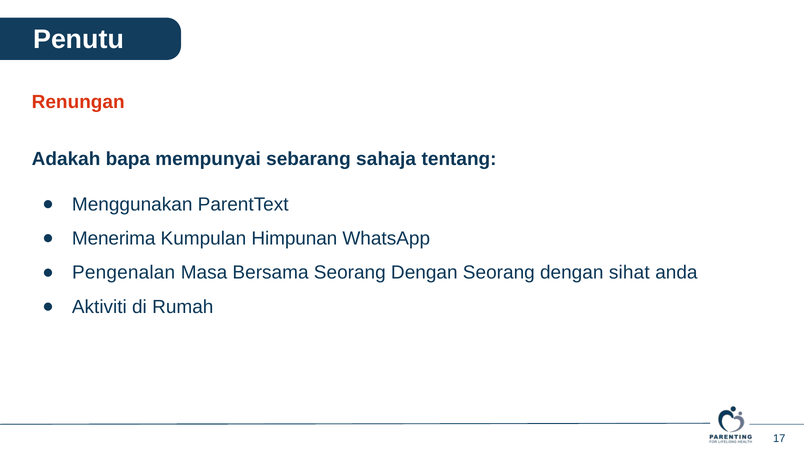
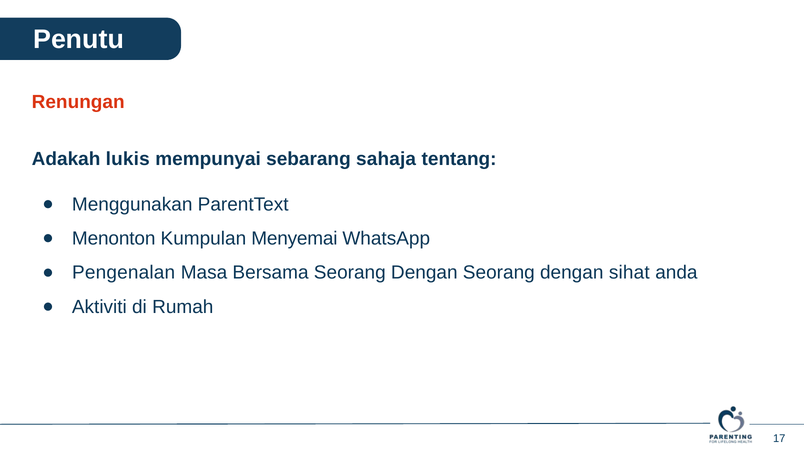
bapa: bapa -> lukis
Menerima: Menerima -> Menonton
Himpunan: Himpunan -> Menyemai
